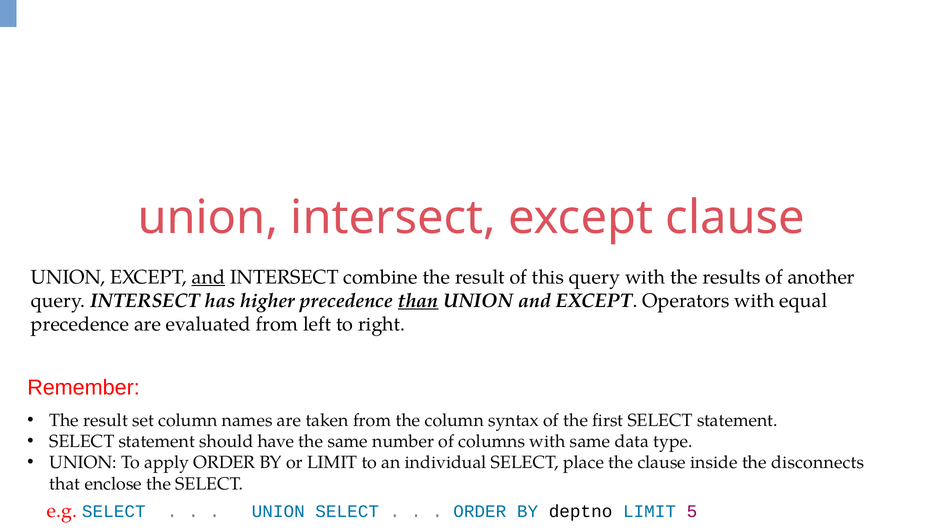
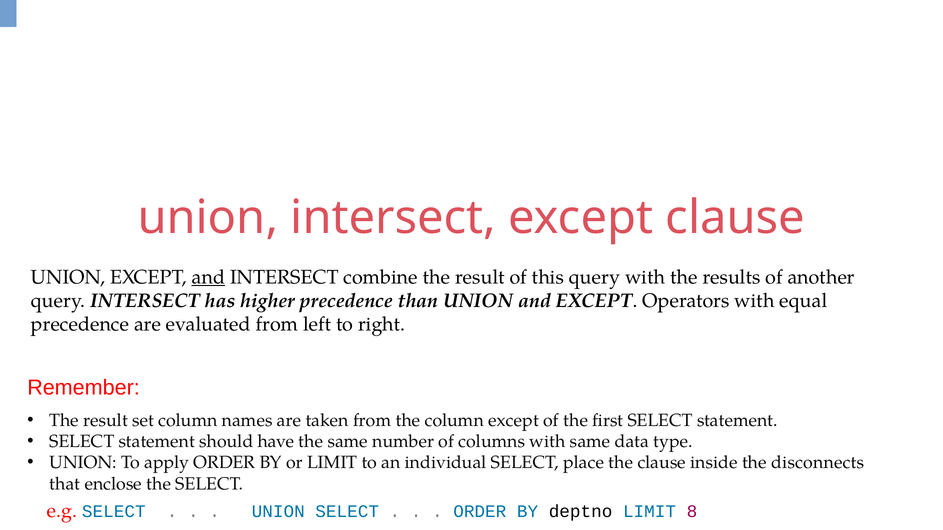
than underline: present -> none
column syntax: syntax -> except
5: 5 -> 8
